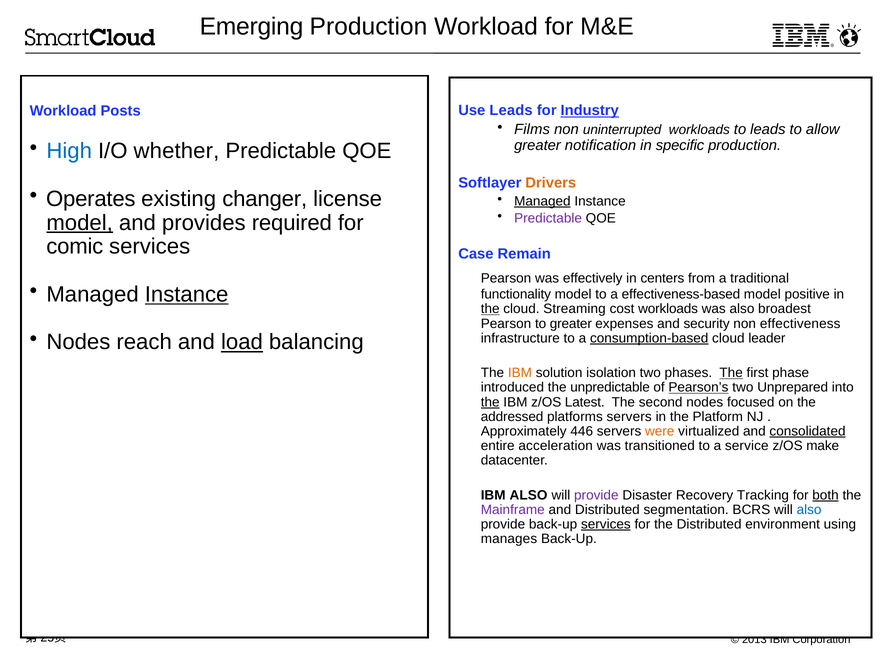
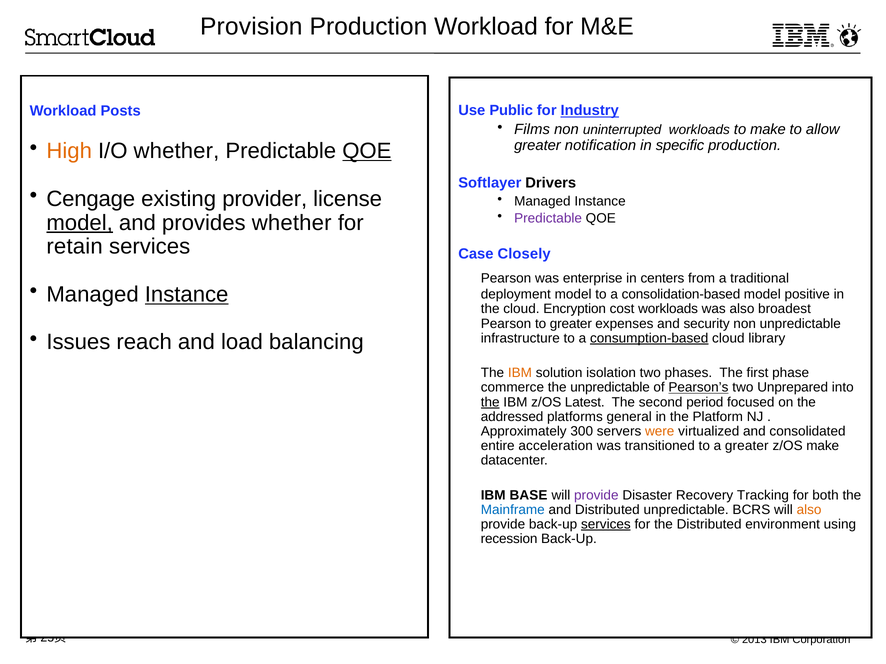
Emerging: Emerging -> Provision
Use Leads: Leads -> Public
to leads: leads -> make
High colour: blue -> orange
QOE at (367, 151) underline: none -> present
Drivers colour: orange -> black
Operates: Operates -> Cengage
changer: changer -> provider
Managed at (542, 201) underline: present -> none
provides required: required -> whether
comic: comic -> retain
Remain: Remain -> Closely
effectively: effectively -> enterprise
functionality: functionality -> deployment
effectiveness-based: effectiveness-based -> consolidation-based
the at (490, 309) underline: present -> none
Streaming: Streaming -> Encryption
non effectiveness: effectiveness -> unpredictable
Nodes at (78, 342): Nodes -> Issues
load underline: present -> none
leader: leader -> library
The at (731, 373) underline: present -> none
introduced: introduced -> commerce
second nodes: nodes -> period
platforms servers: servers -> general
446: 446 -> 300
consolidated underline: present -> none
a service: service -> greater
IBM ALSO: ALSO -> BASE
both underline: present -> none
Mainframe colour: purple -> blue
Distributed segmentation: segmentation -> unpredictable
also at (809, 510) colour: blue -> orange
manages: manages -> recession
